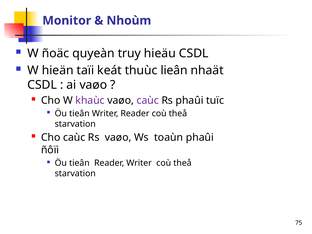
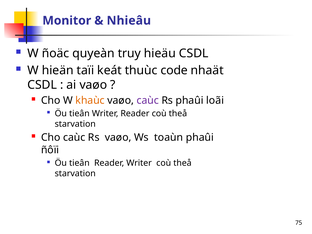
Nhoùm: Nhoùm -> Nhieâu
lieân: lieân -> code
khaùc colour: purple -> orange
tuïc: tuïc -> loãi
